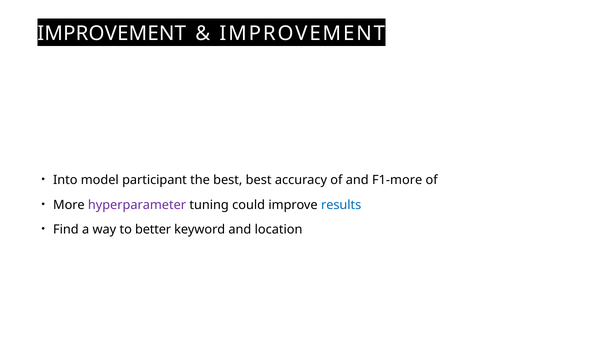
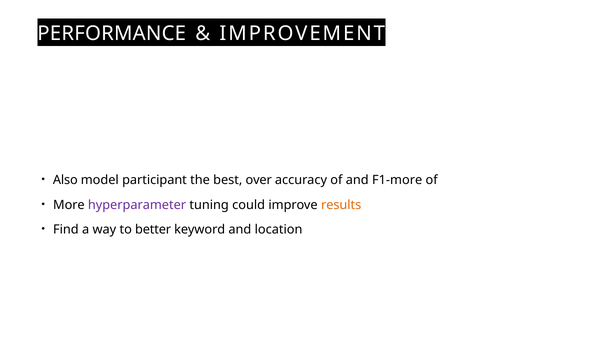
IMPROVEMENT at (112, 34): IMPROVEMENT -> PERFORMANCE
Into: Into -> Also
best best: best -> over
results colour: blue -> orange
